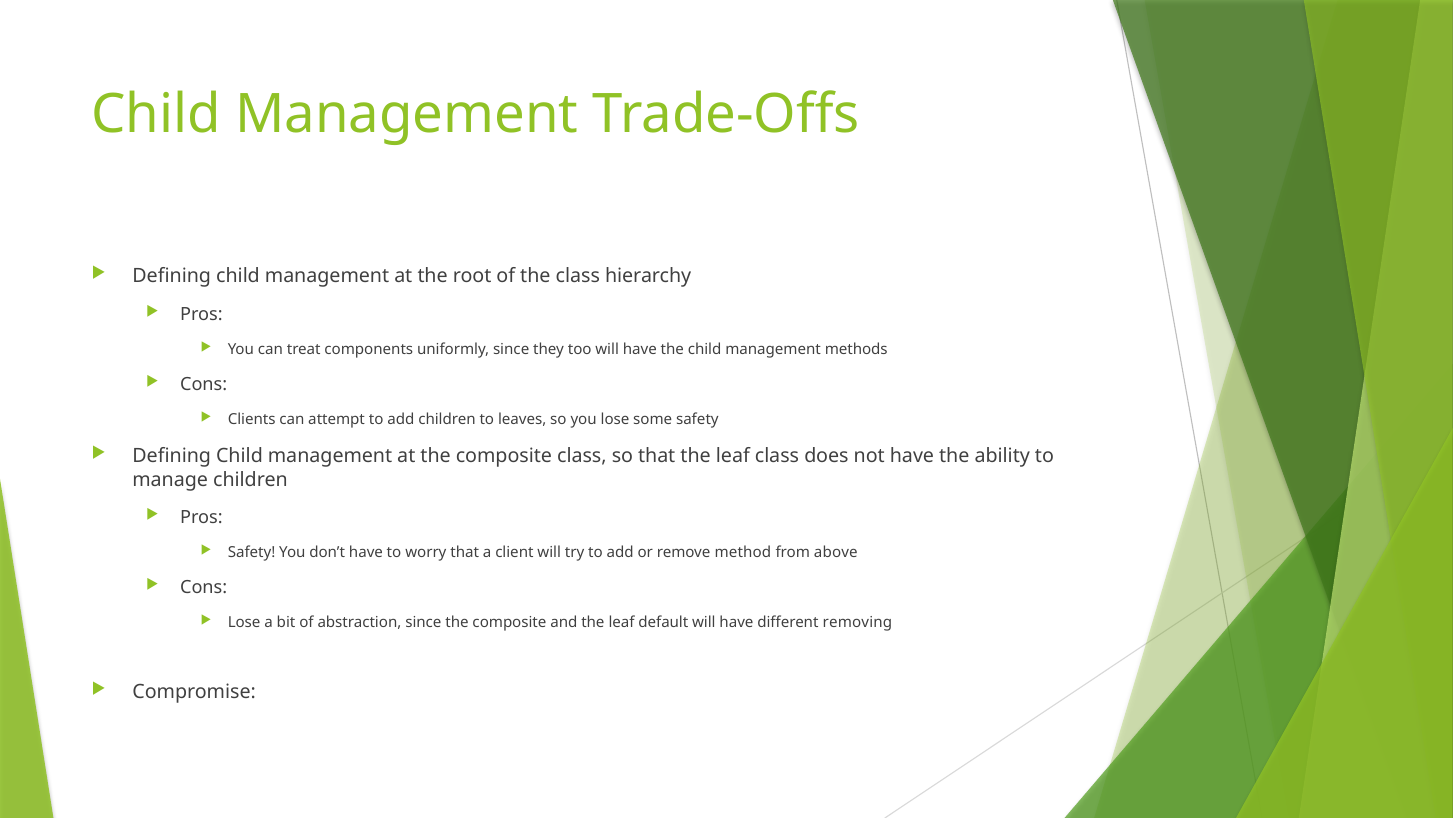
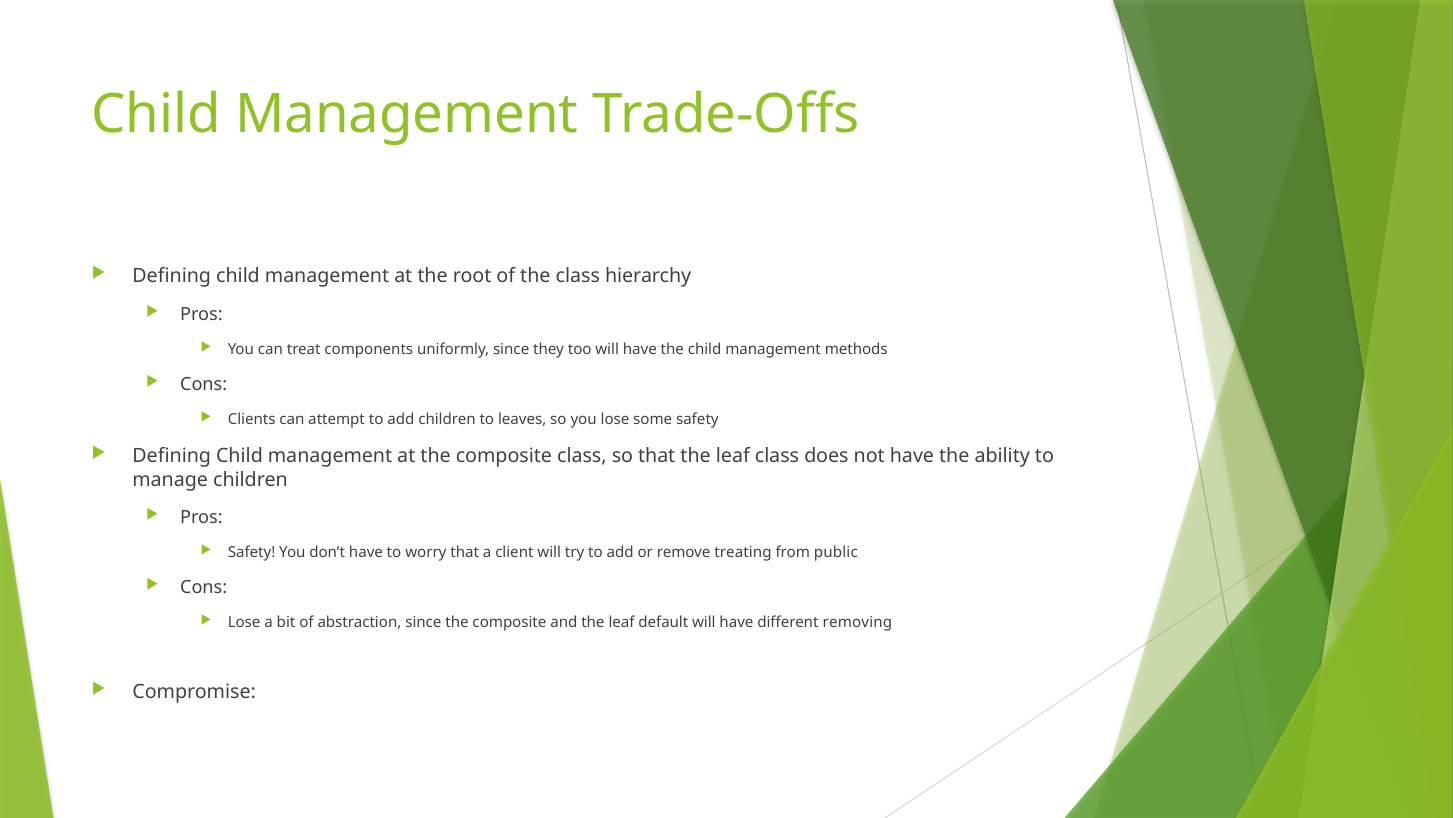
method: method -> treating
above: above -> public
